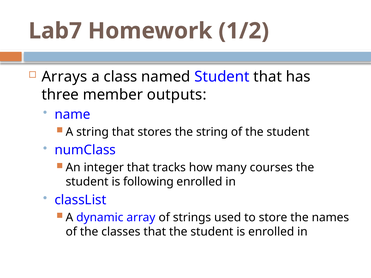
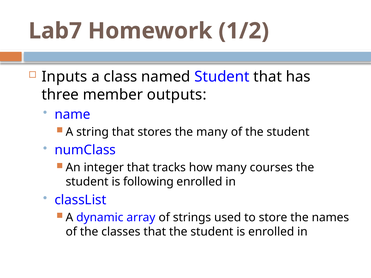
Arrays: Arrays -> Inputs
the string: string -> many
